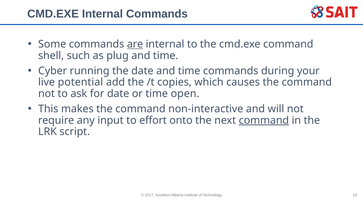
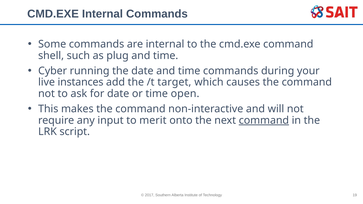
are underline: present -> none
potential: potential -> instances
copies: copies -> target
effort: effort -> merit
